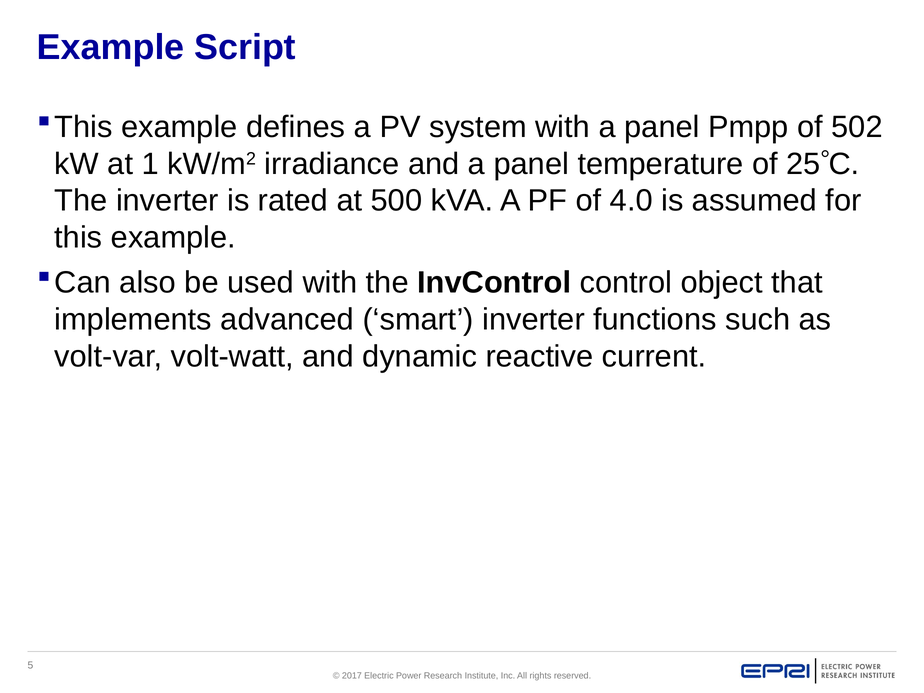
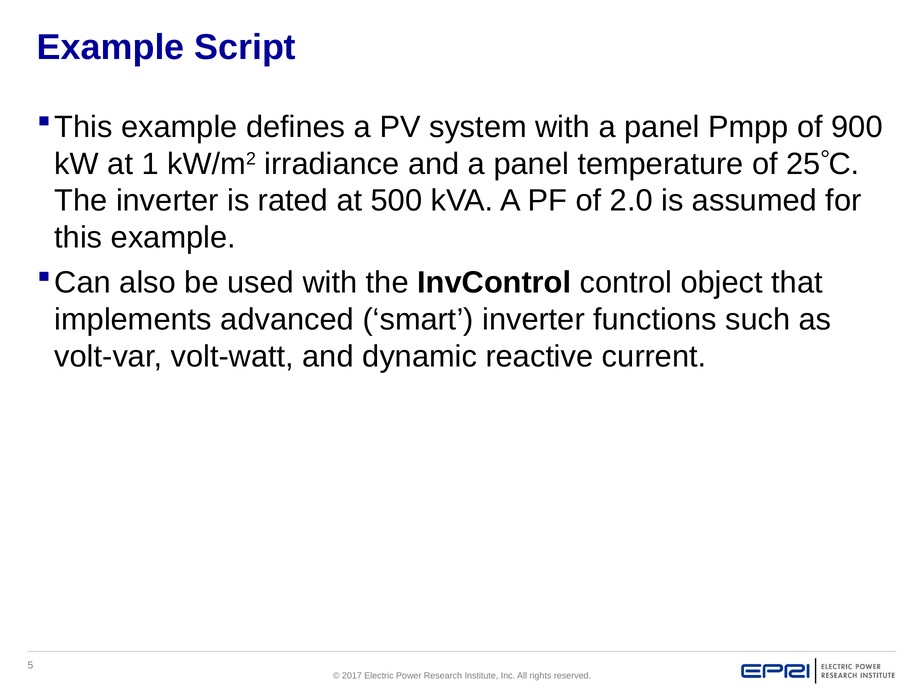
502: 502 -> 900
4.0: 4.0 -> 2.0
